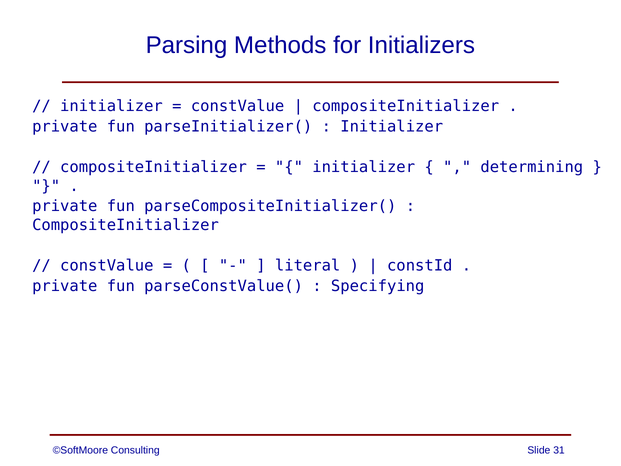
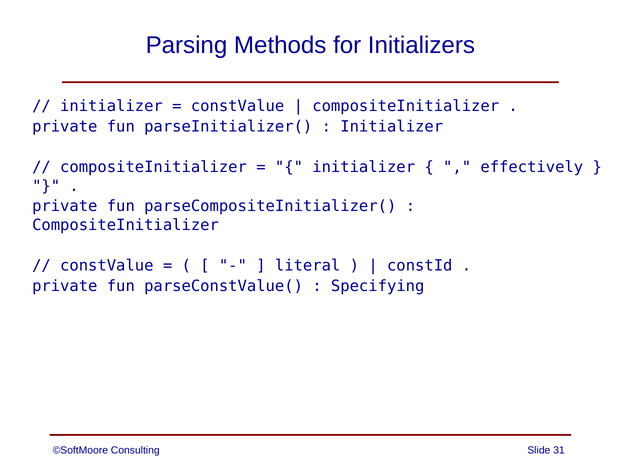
determining: determining -> effectively
